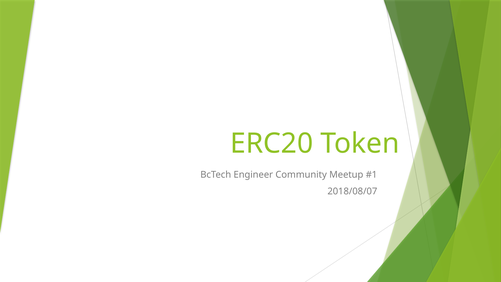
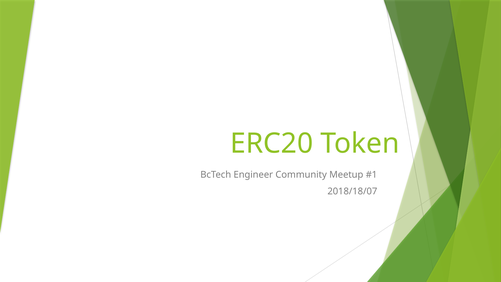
2018/08/07: 2018/08/07 -> 2018/18/07
